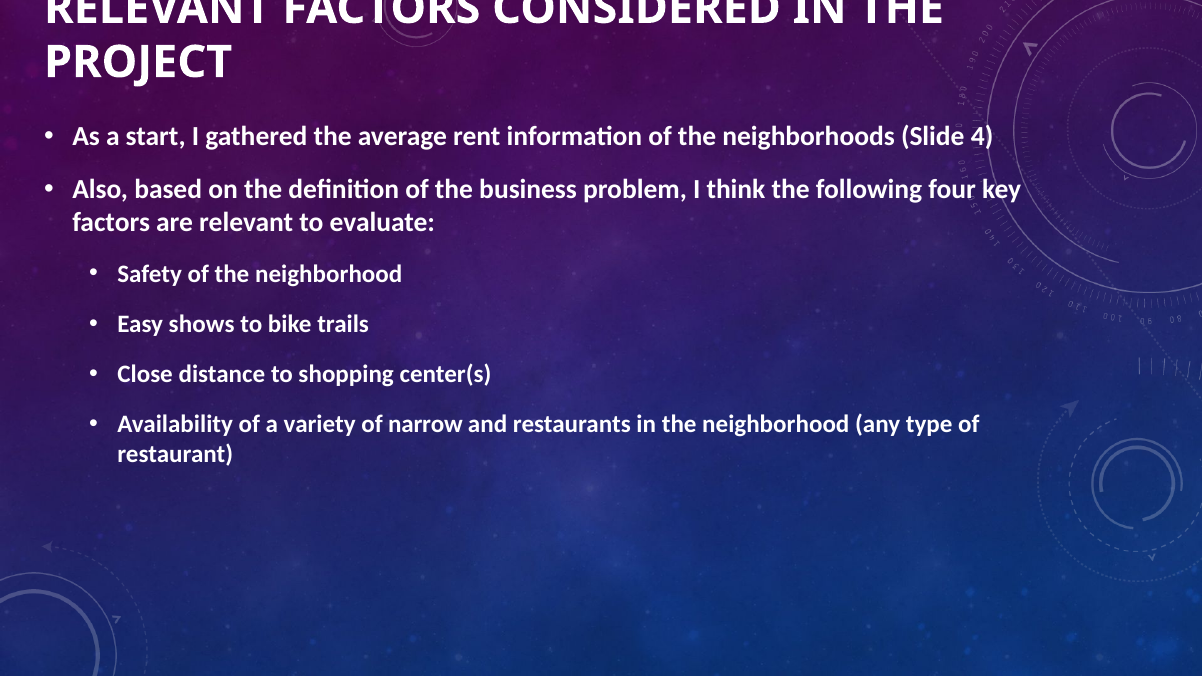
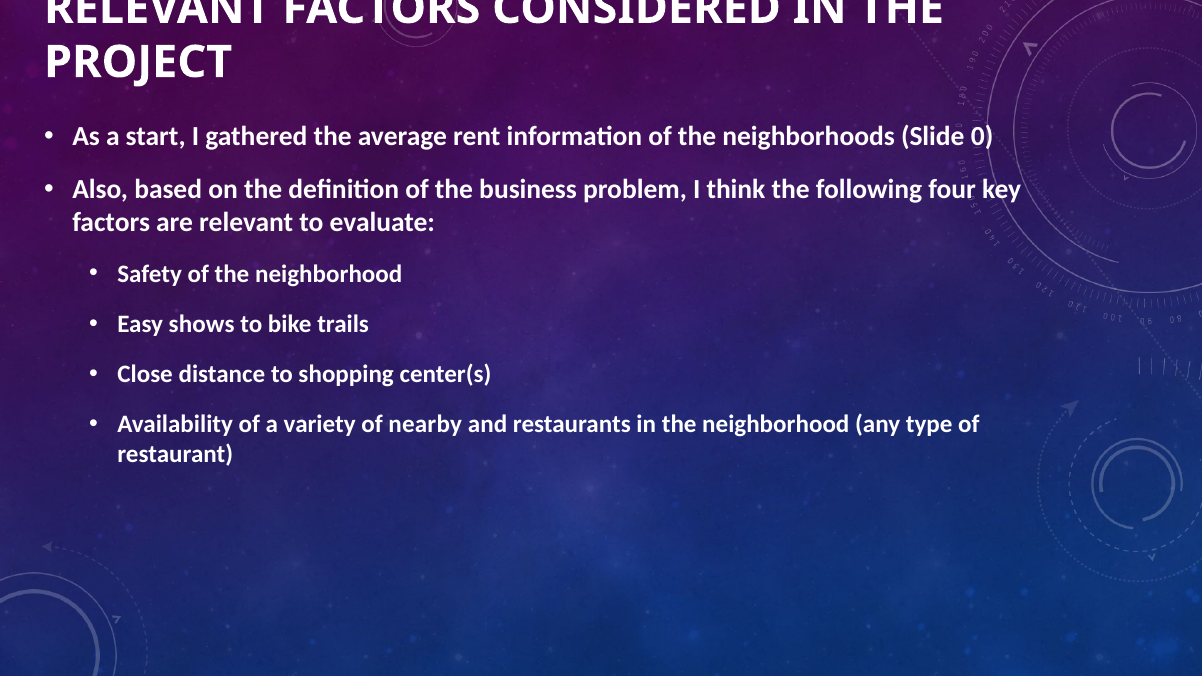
4: 4 -> 0
narrow: narrow -> nearby
